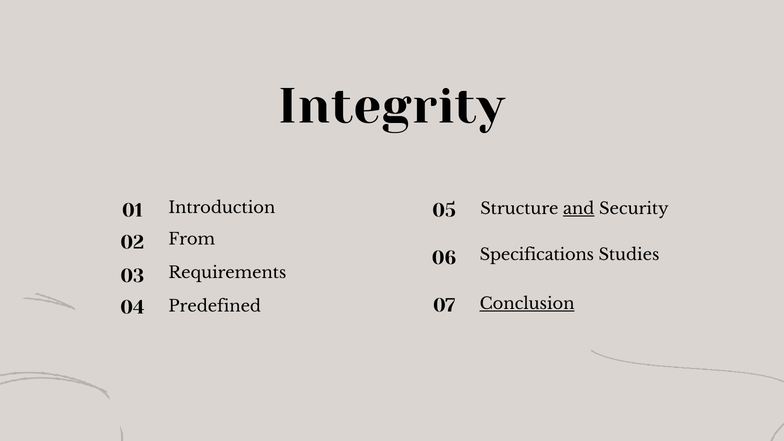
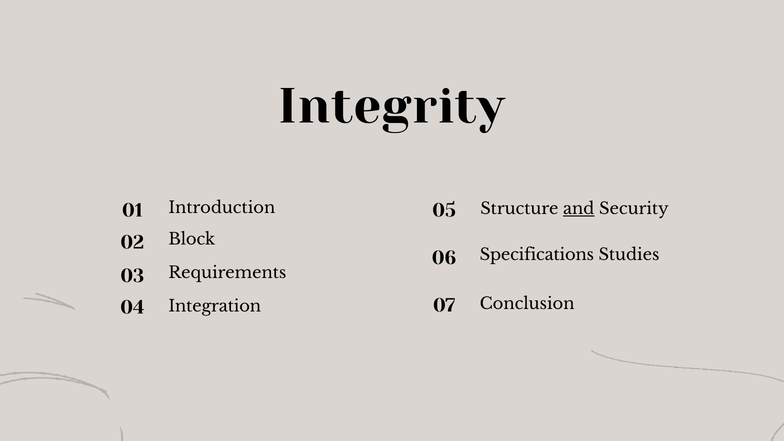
From: From -> Block
Conclusion underline: present -> none
Predefined: Predefined -> Integration
